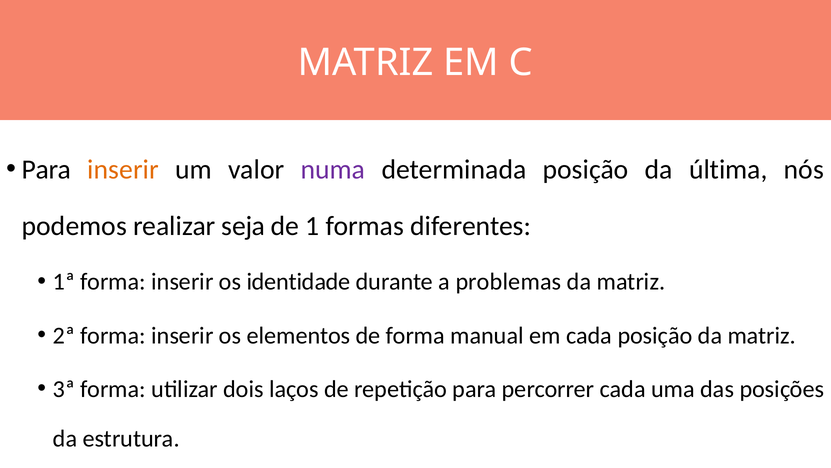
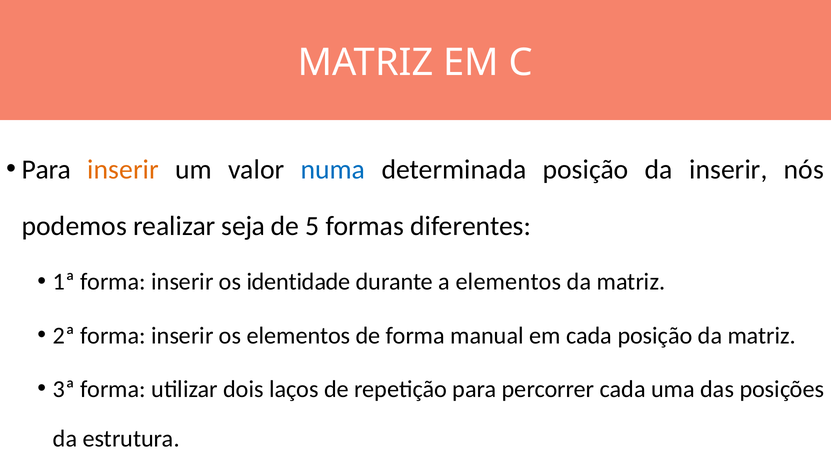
numa colour: purple -> blue
da última: última -> inserir
1: 1 -> 5
a problemas: problemas -> elementos
